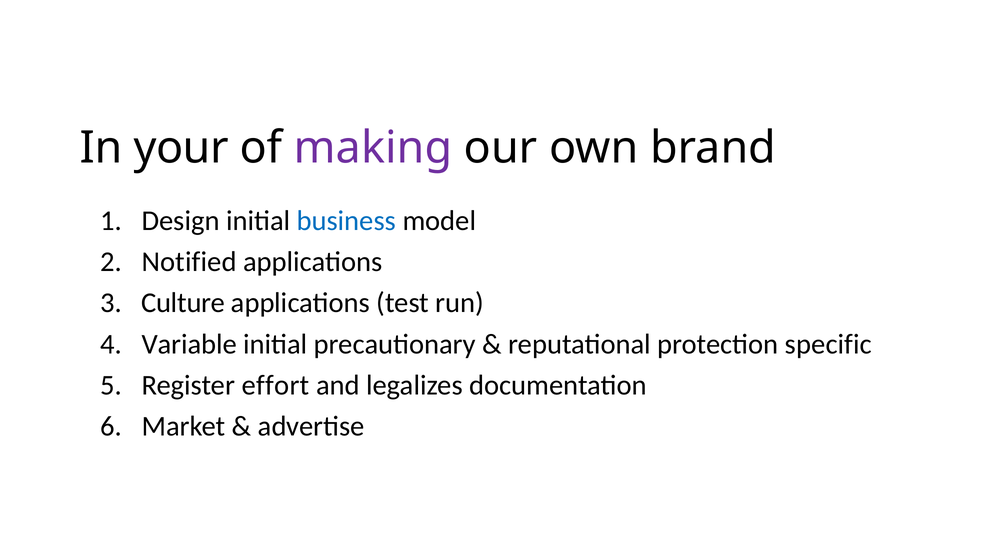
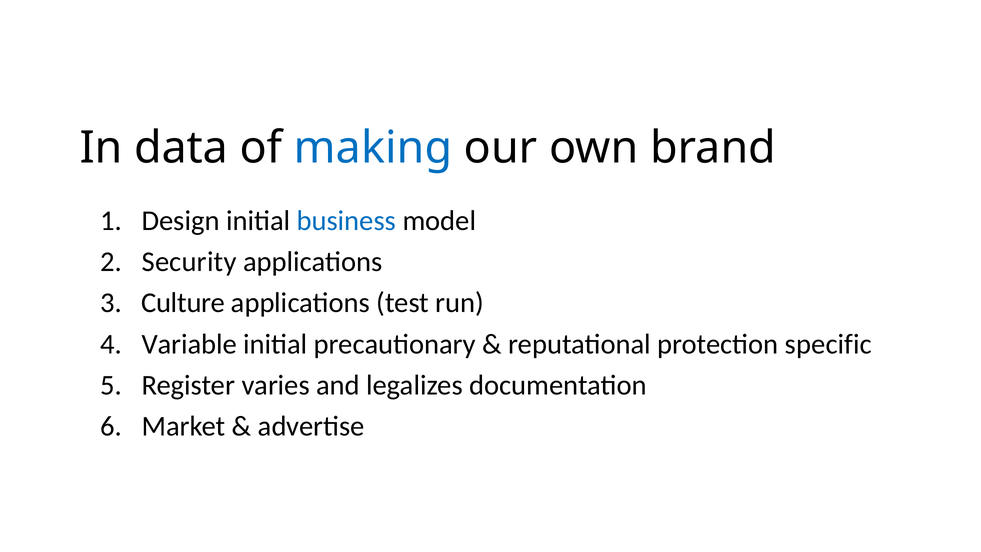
your: your -> data
making colour: purple -> blue
Notified: Notified -> Security
effort: effort -> varies
